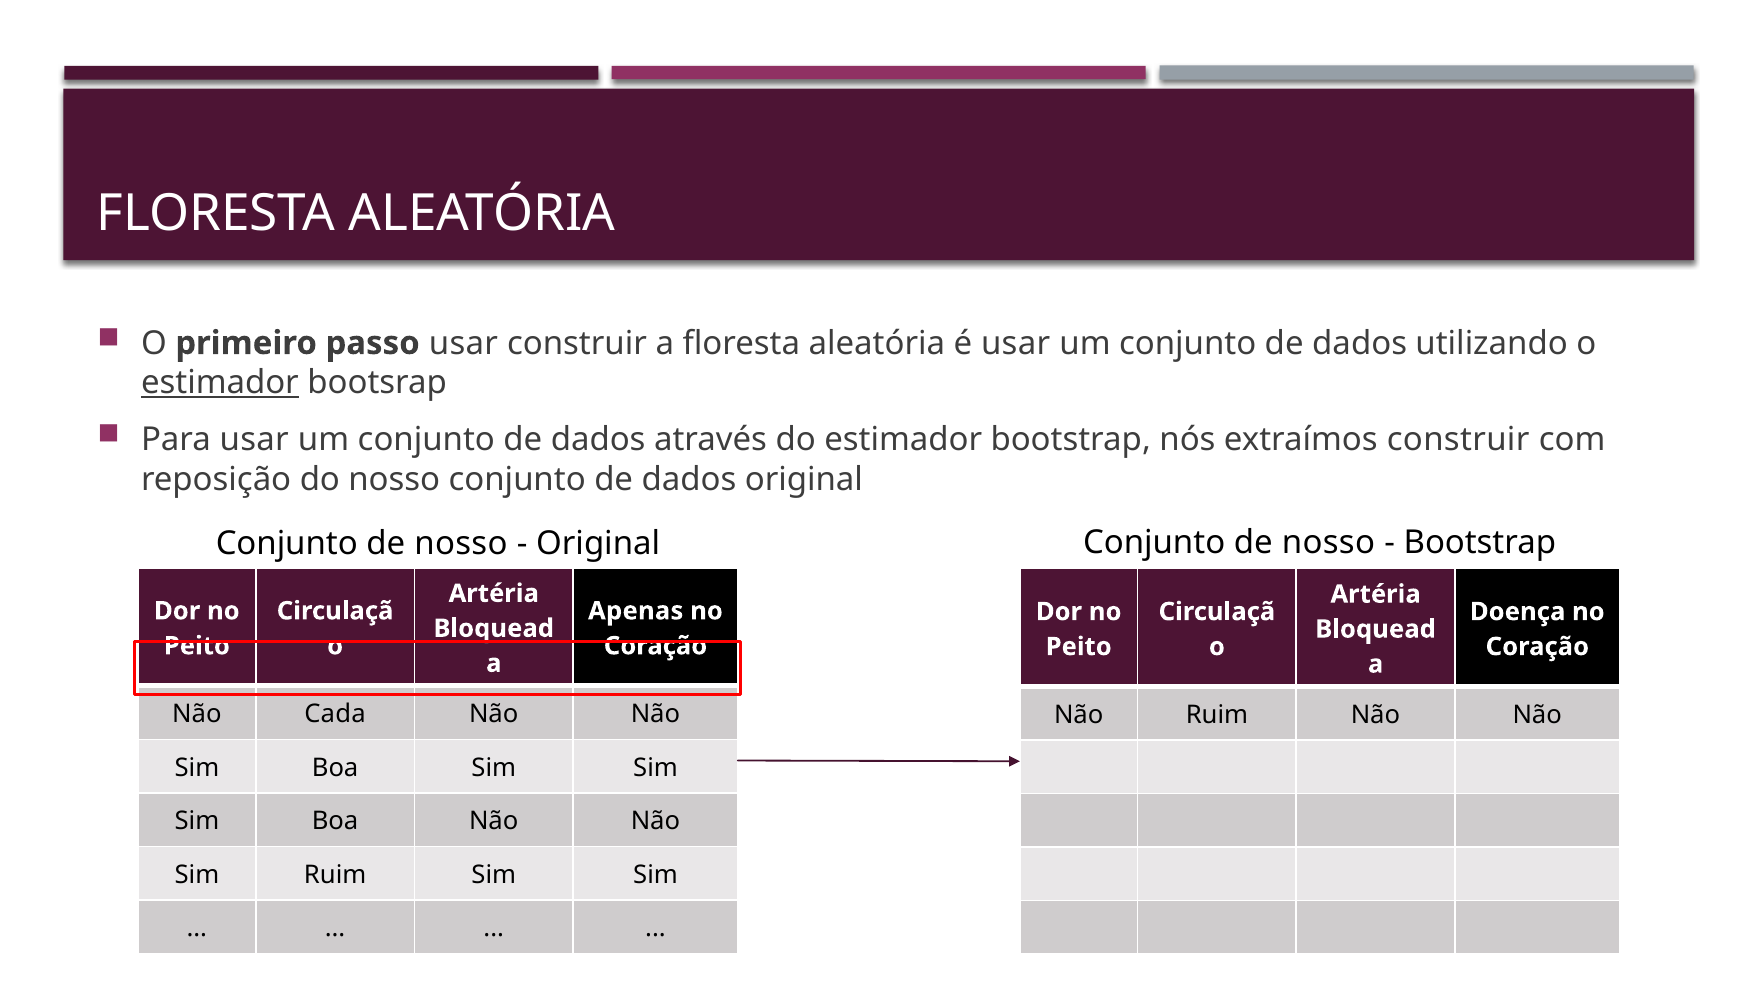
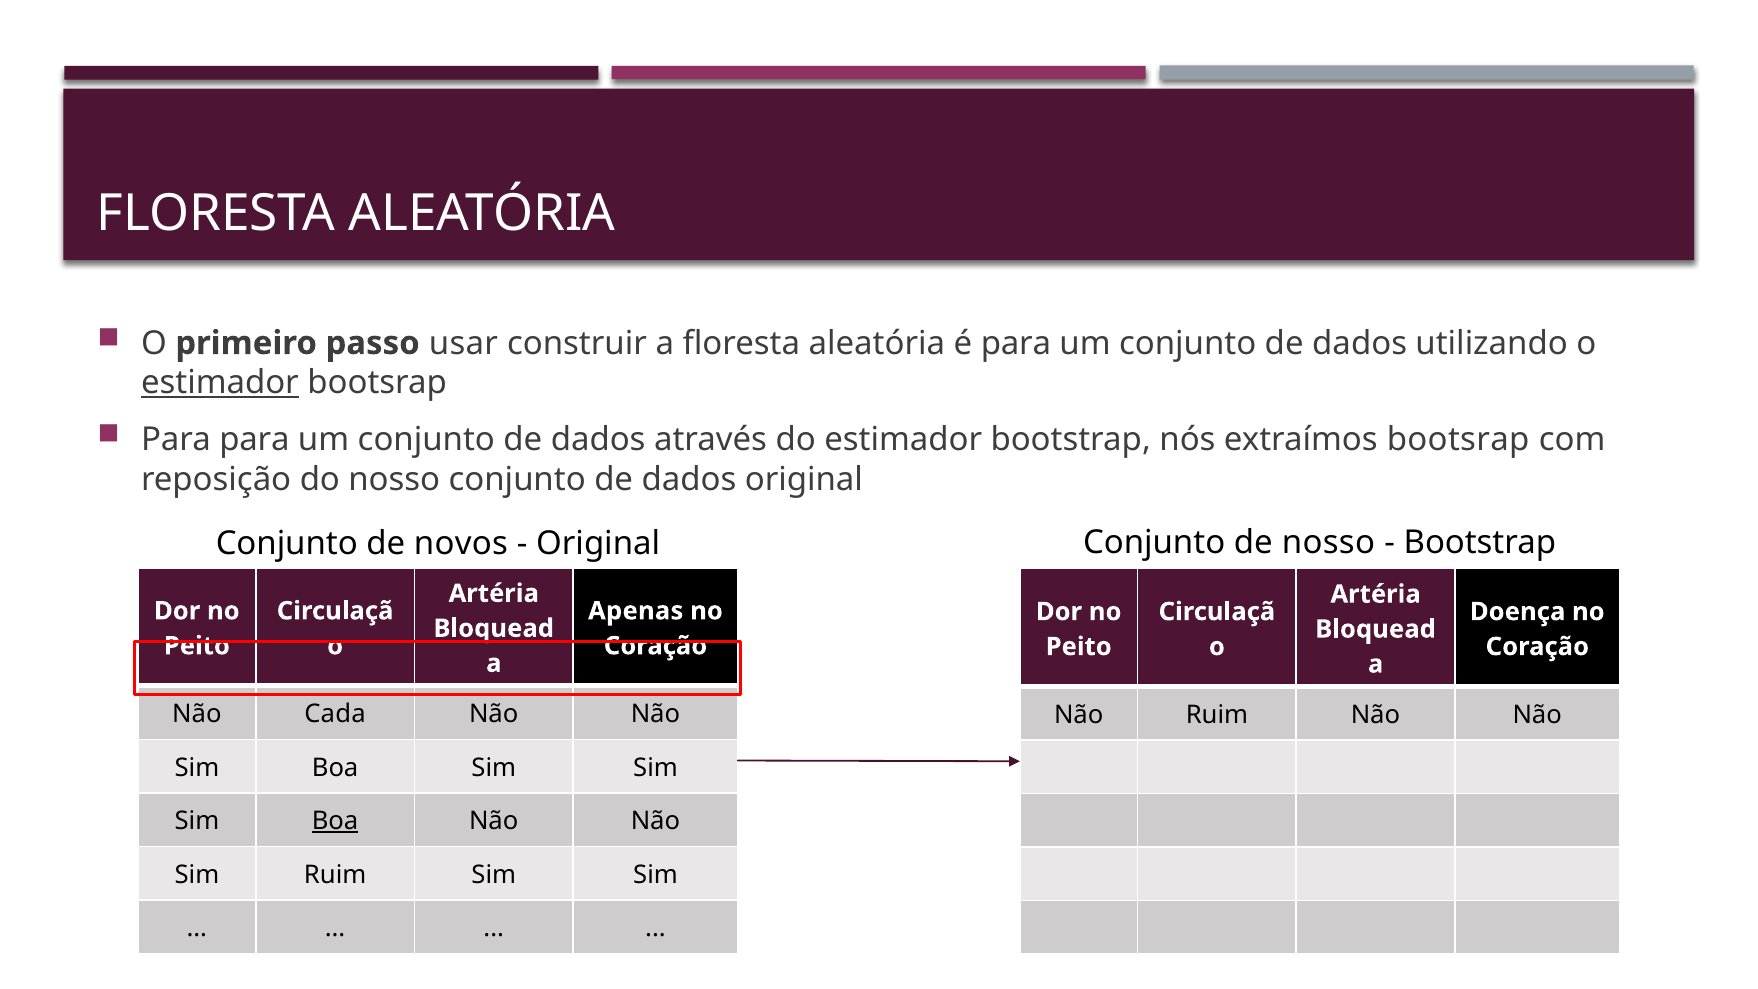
é usar: usar -> para
Para usar: usar -> para
extraímos construir: construir -> bootsrap
nosso at (461, 544): nosso -> novos
Boa at (335, 821) underline: none -> present
